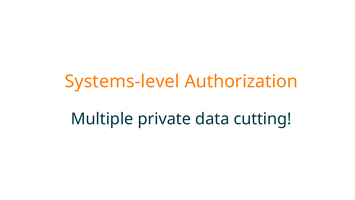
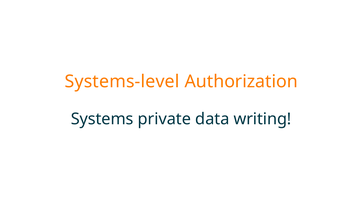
Multiple: Multiple -> Systems
cutting: cutting -> writing
